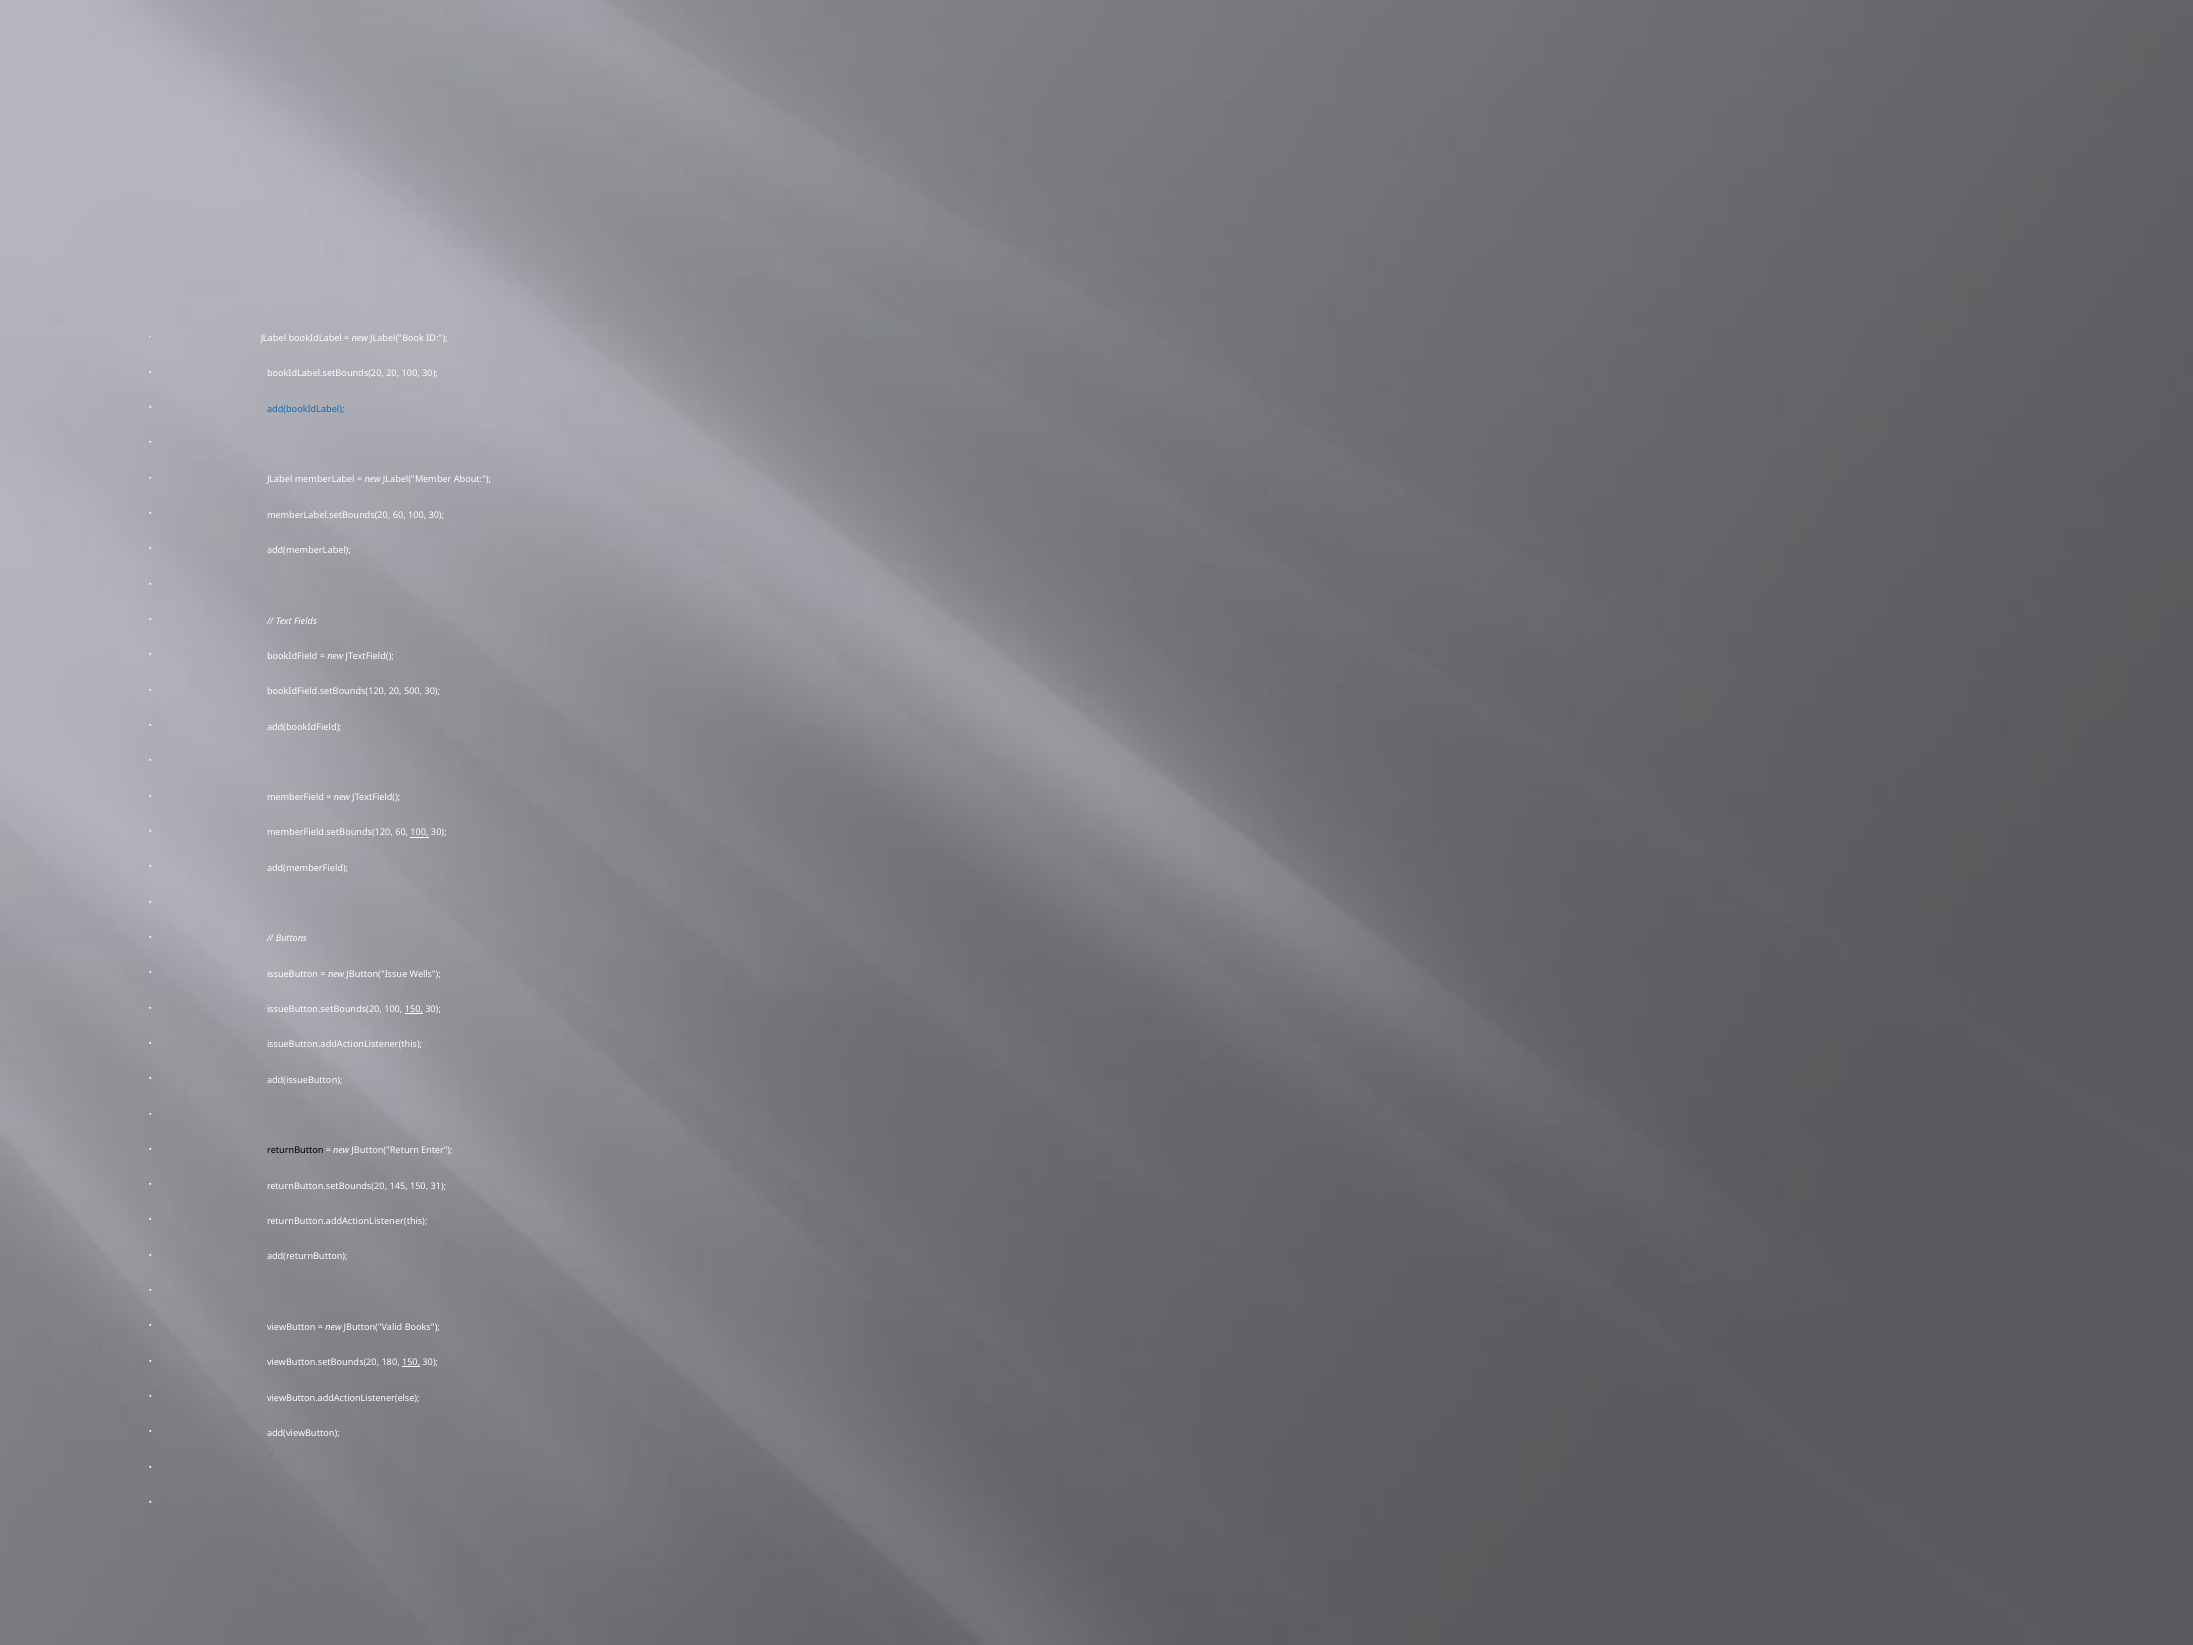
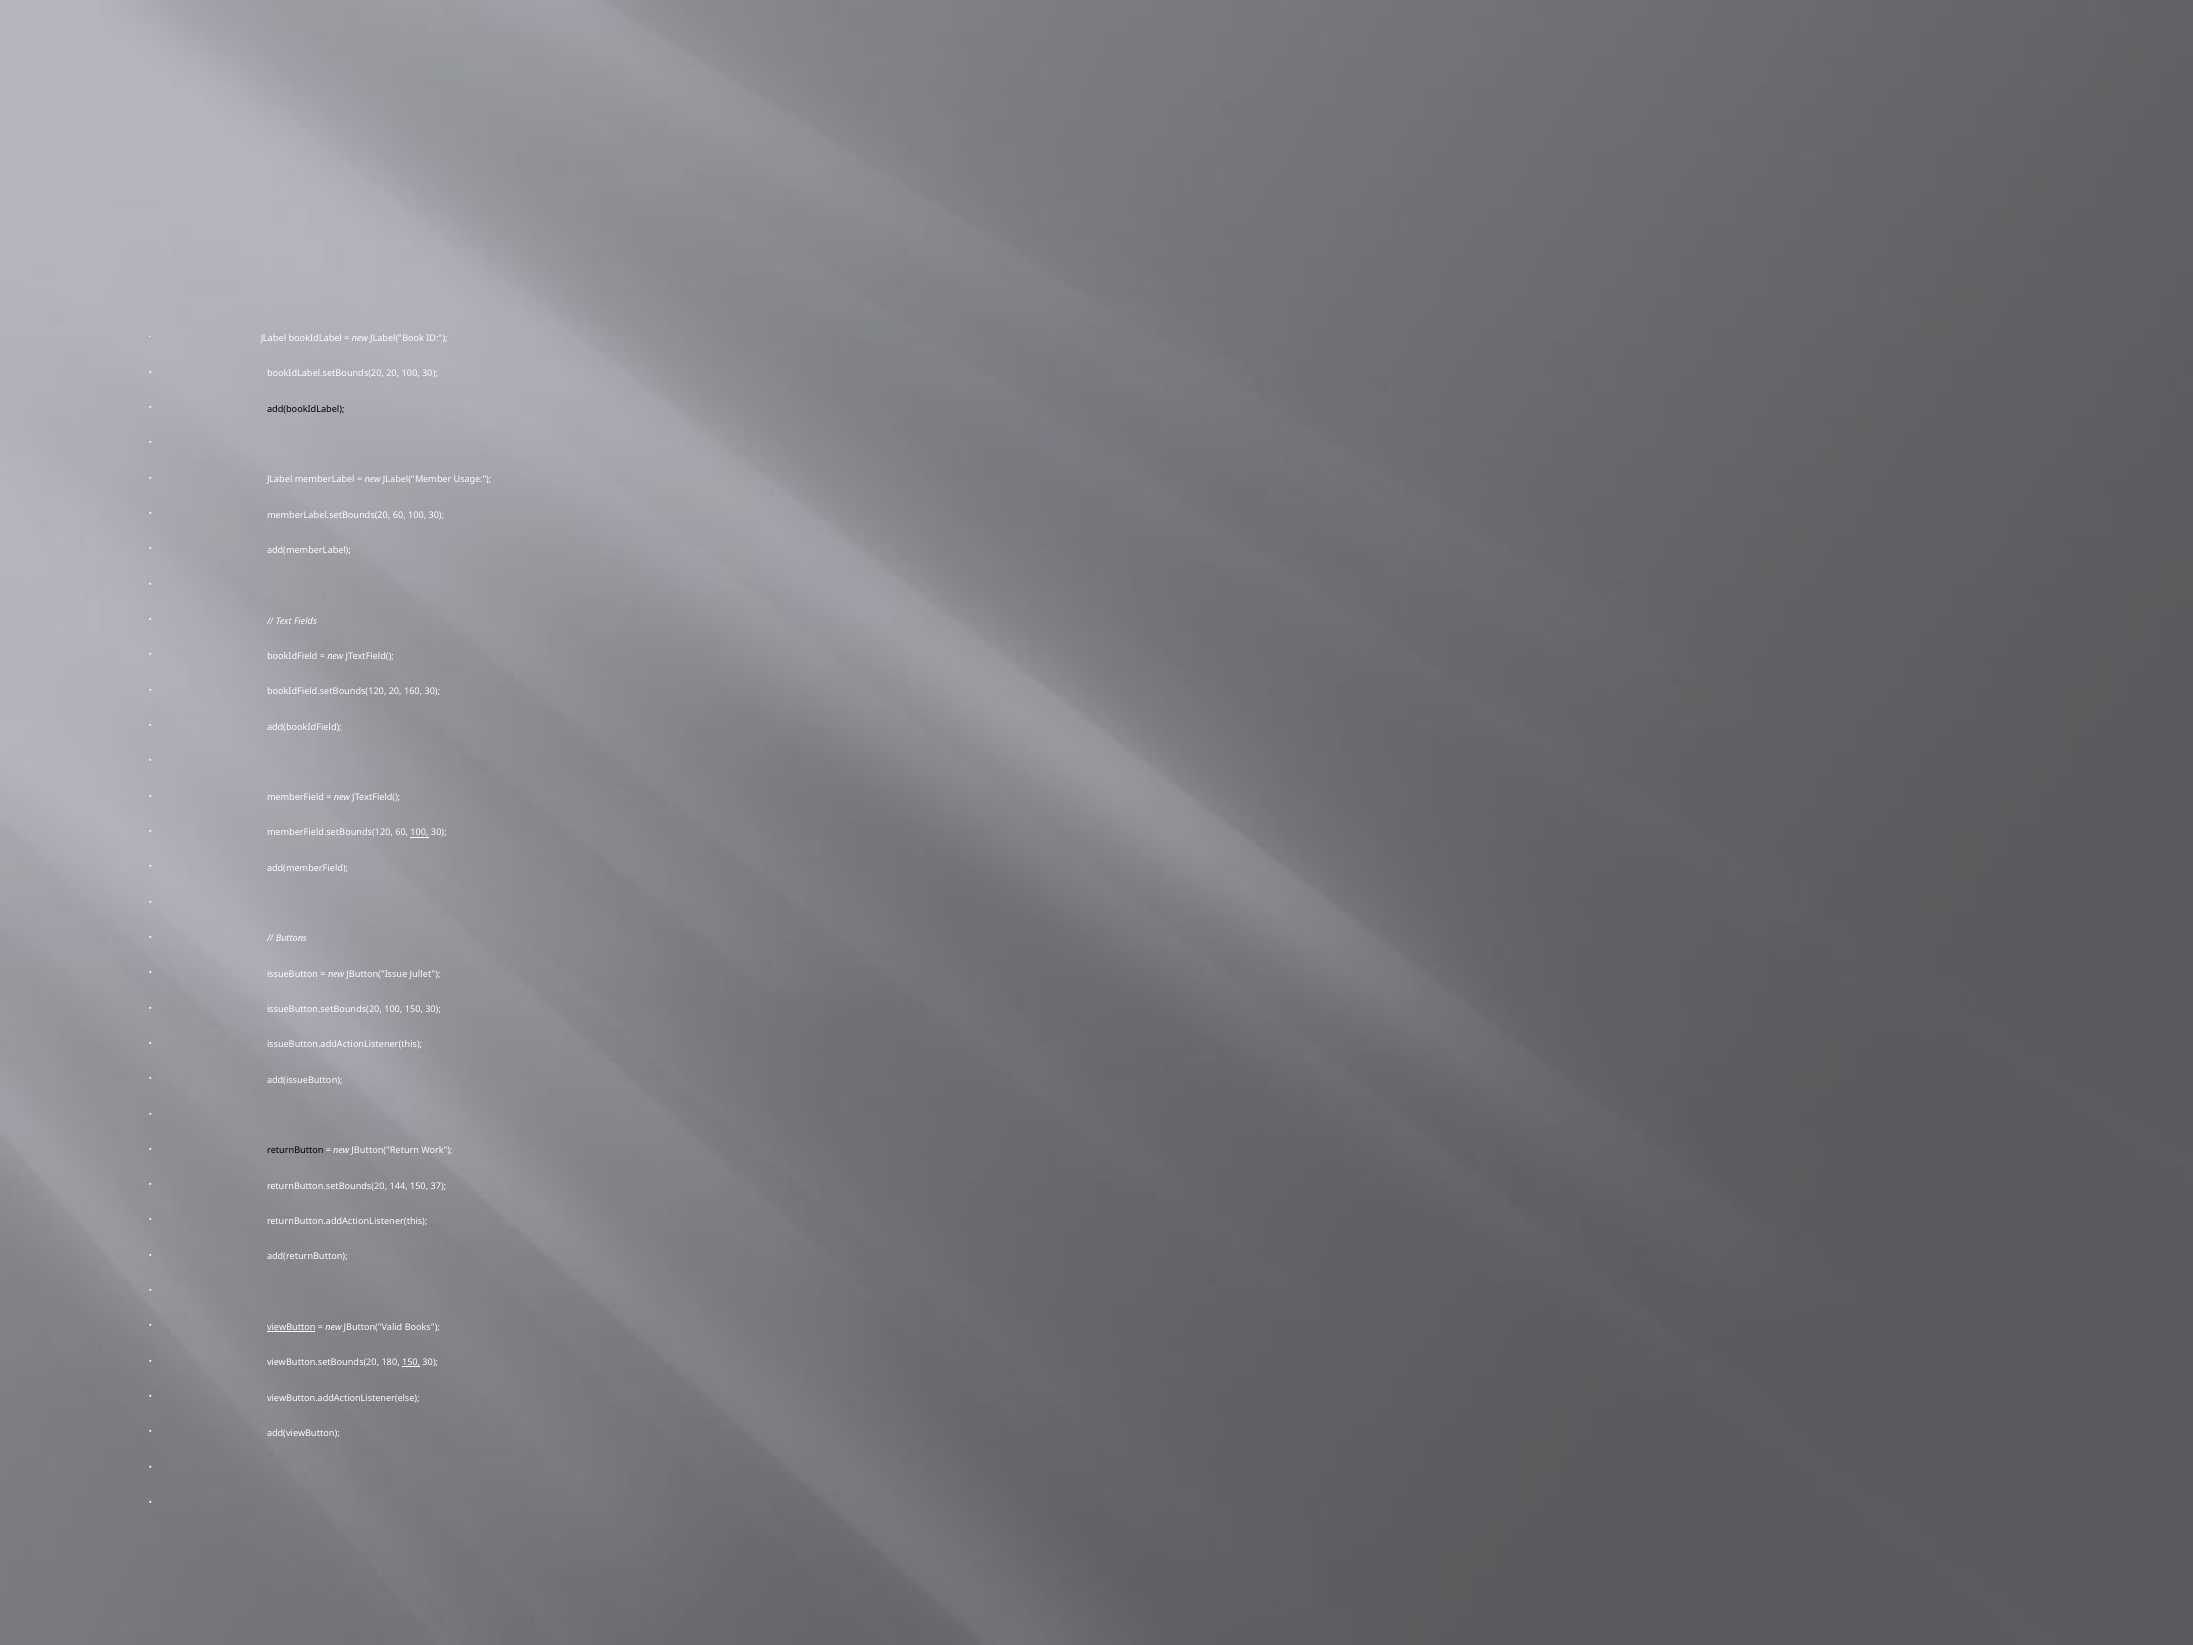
add(bookIdLabel colour: blue -> black
About: About -> Usage
500: 500 -> 160
Wells: Wells -> Jullet
150 at (414, 1009) underline: present -> none
Enter: Enter -> Work
145: 145 -> 144
31: 31 -> 37
viewButton underline: none -> present
